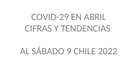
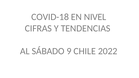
COVID-29: COVID-29 -> COVID-18
ABRIL: ABRIL -> NIVEL
